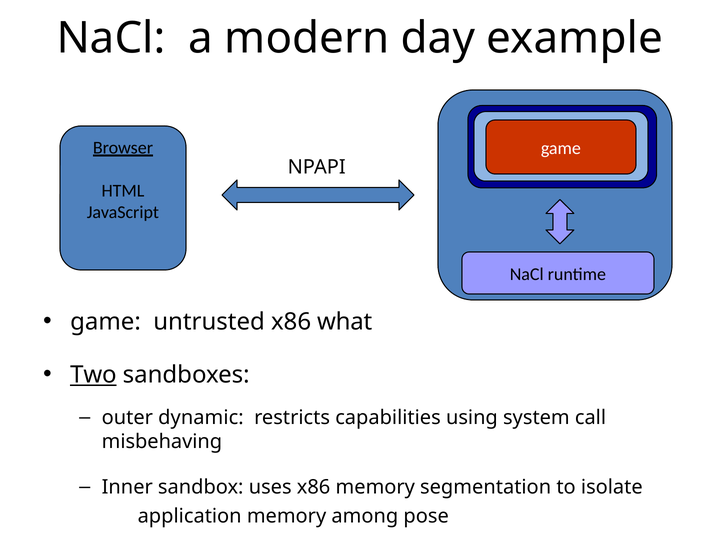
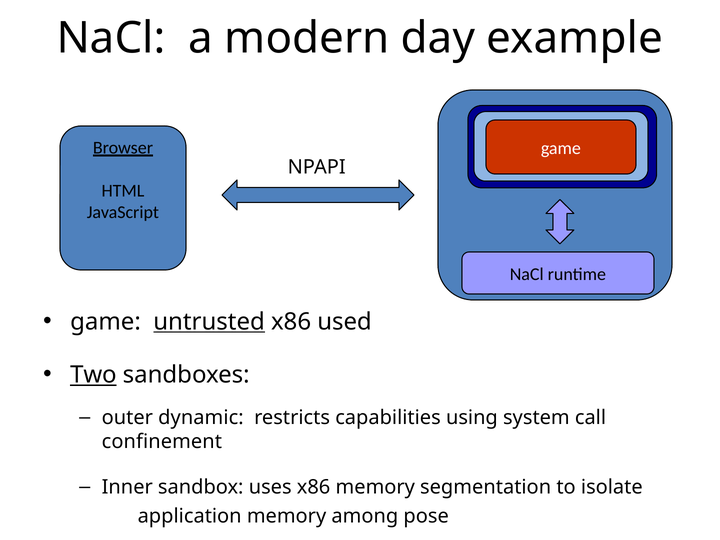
untrusted underline: none -> present
what: what -> used
misbehaving: misbehaving -> confinement
